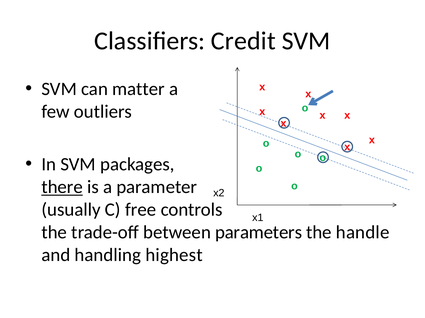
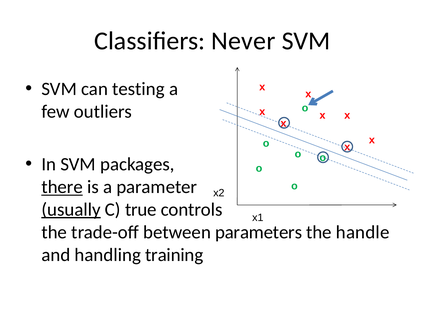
Credit: Credit -> Never
matter: matter -> testing
usually underline: none -> present
free: free -> true
highest: highest -> training
